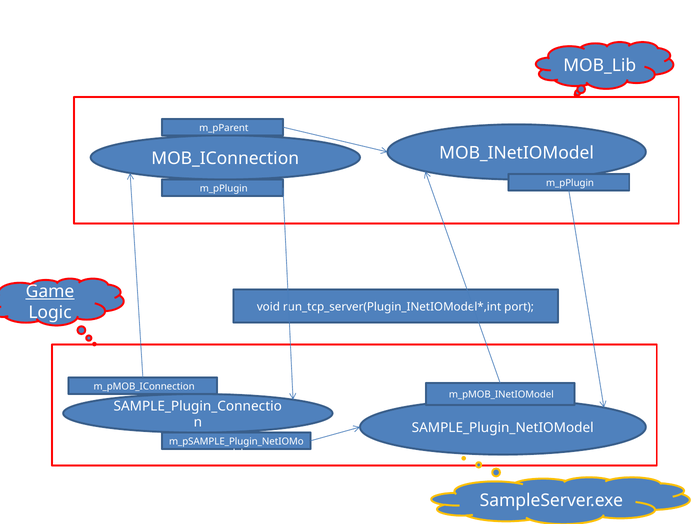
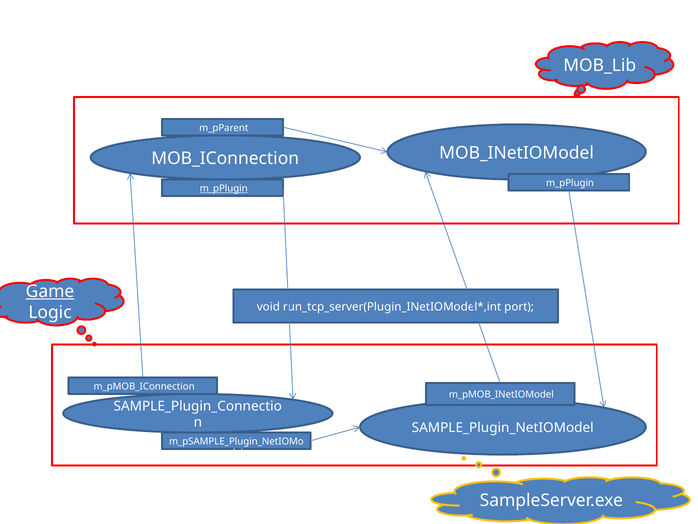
m_pPlugin at (224, 188) underline: none -> present
